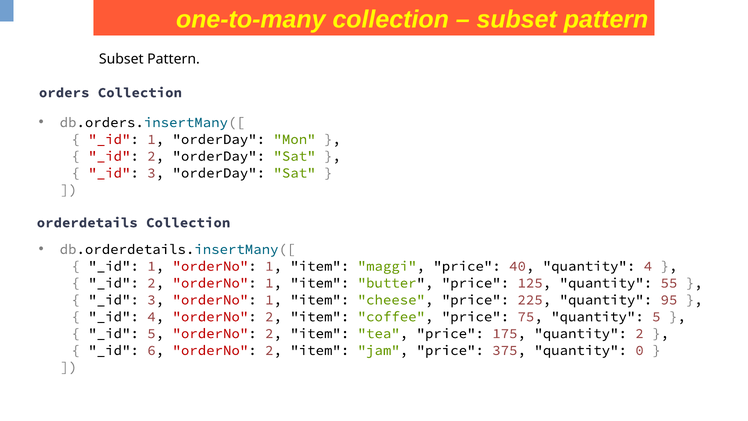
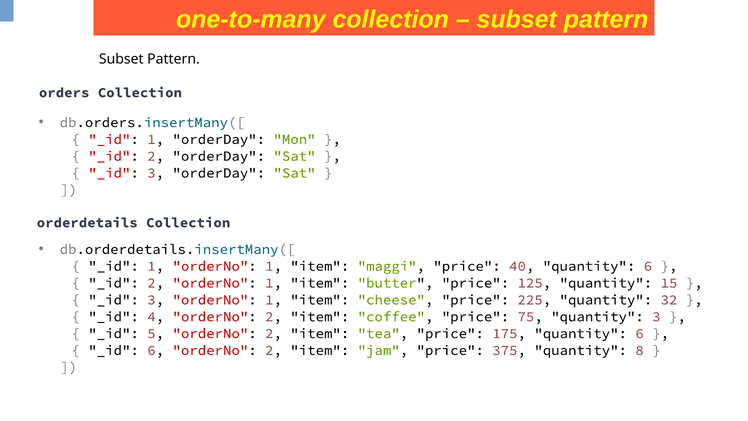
40 quantity 4: 4 -> 6
55: 55 -> 15
95: 95 -> 32
quantity 5: 5 -> 3
175 quantity 2: 2 -> 6
0: 0 -> 8
